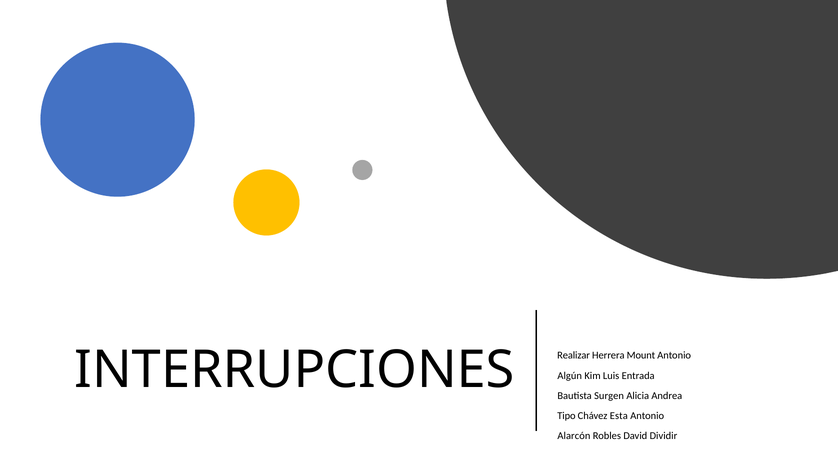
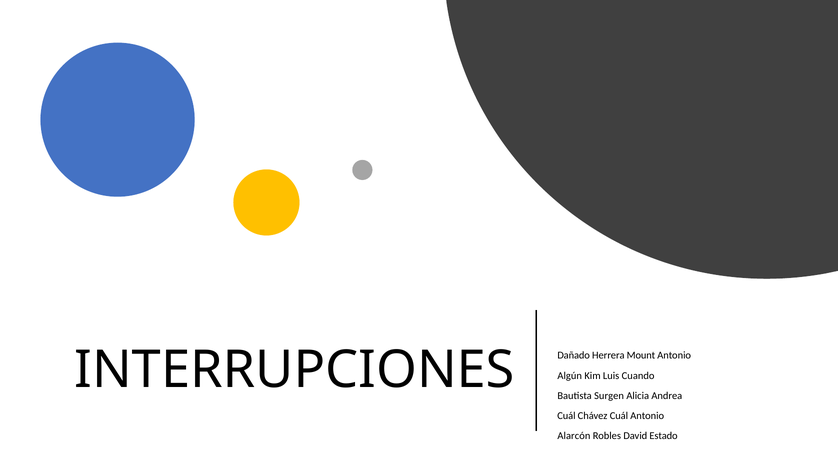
Realizar: Realizar -> Dañado
Entrada: Entrada -> Cuando
Tipo at (566, 416): Tipo -> Cuál
Chávez Esta: Esta -> Cuál
Dividir: Dividir -> Estado
